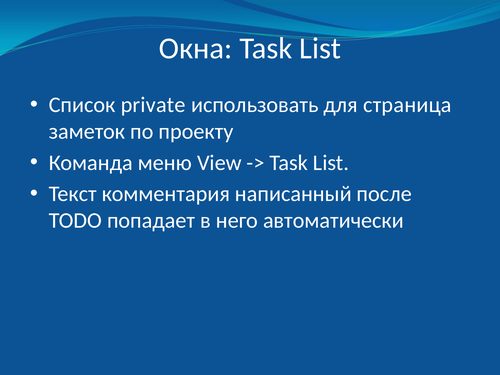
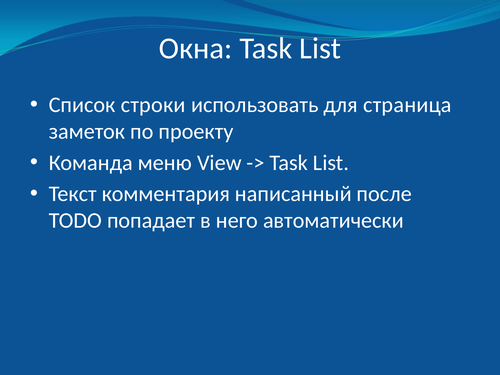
private: private -> строки
